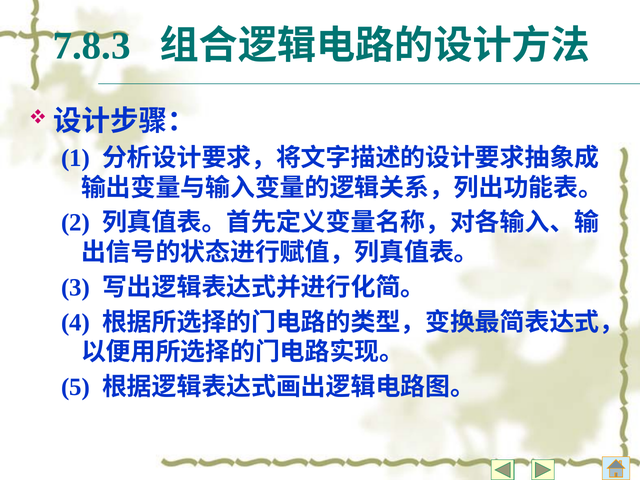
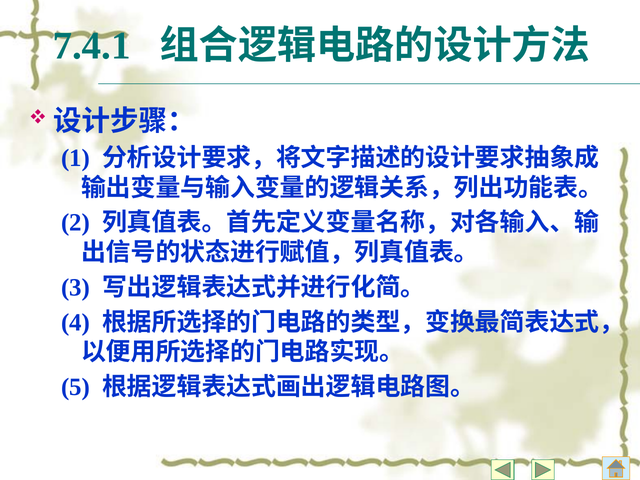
7.8.3: 7.8.3 -> 7.4.1
